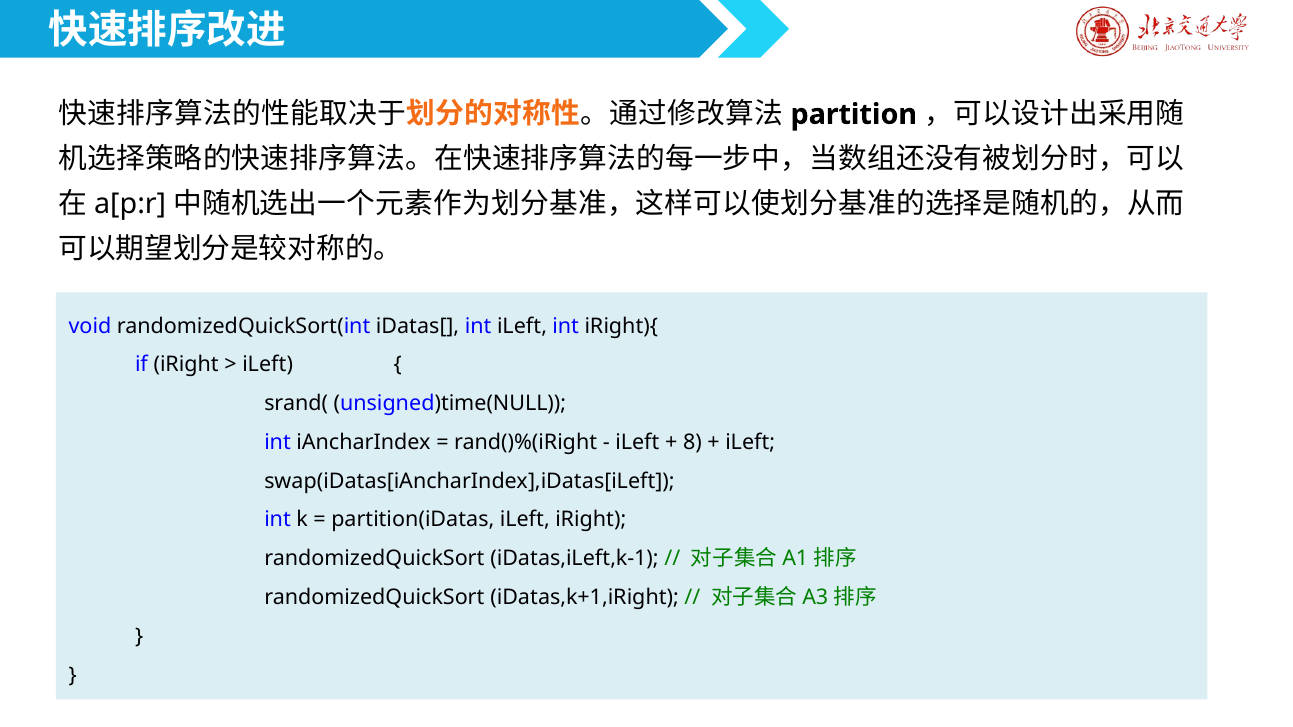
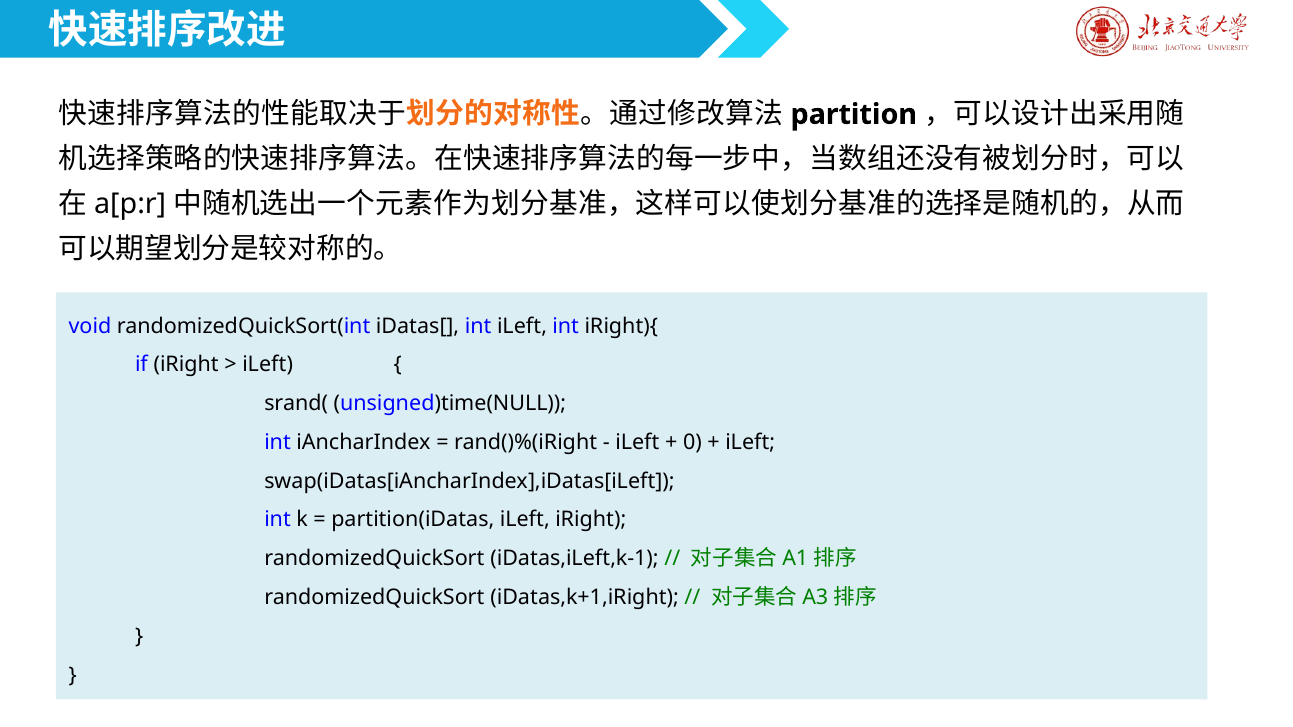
8: 8 -> 0
